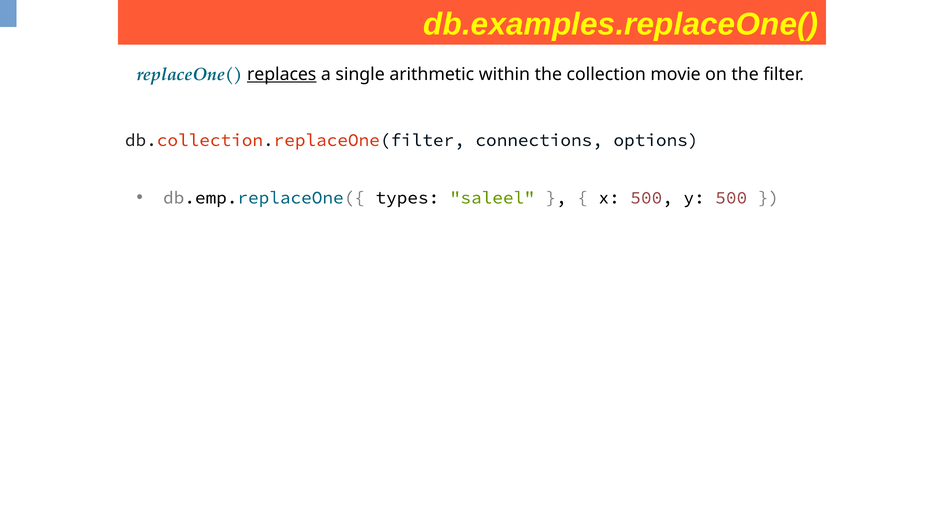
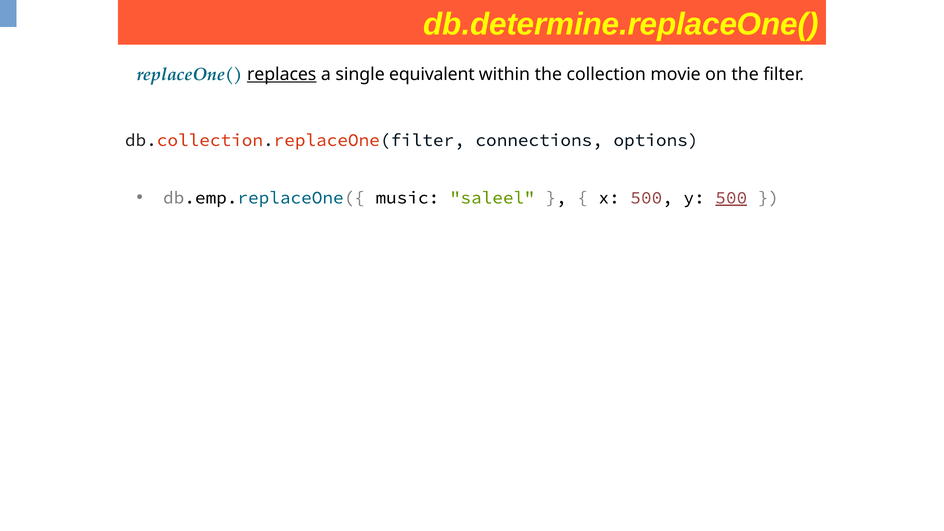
db.examples.replaceOne(: db.examples.replaceOne( -> db.determine.replaceOne(
arithmetic: arithmetic -> equivalent
types: types -> music
500 at (731, 198) underline: none -> present
